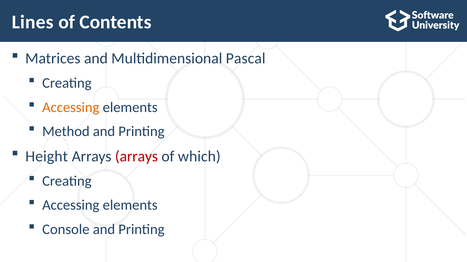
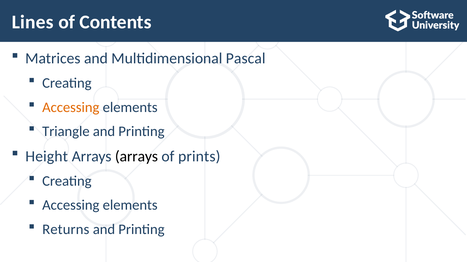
Method: Method -> Triangle
arrays at (136, 157) colour: red -> black
which: which -> prints
Console: Console -> Returns
